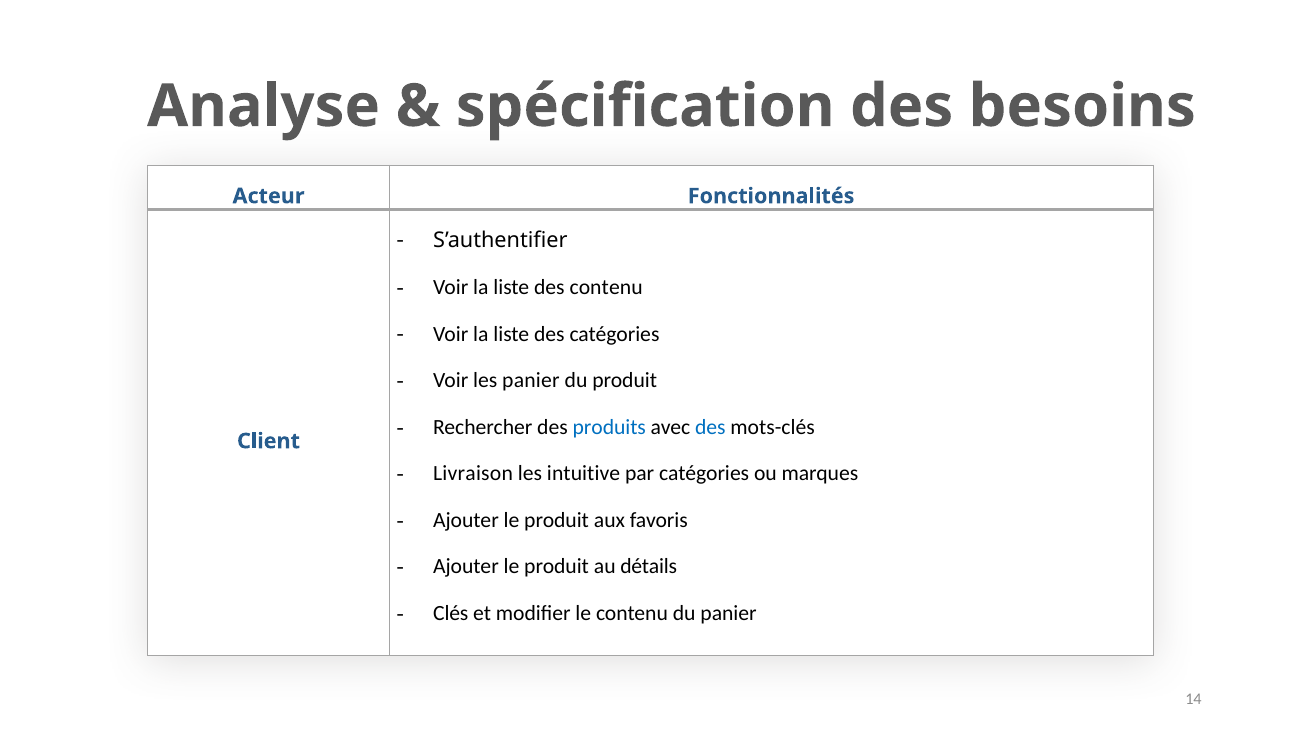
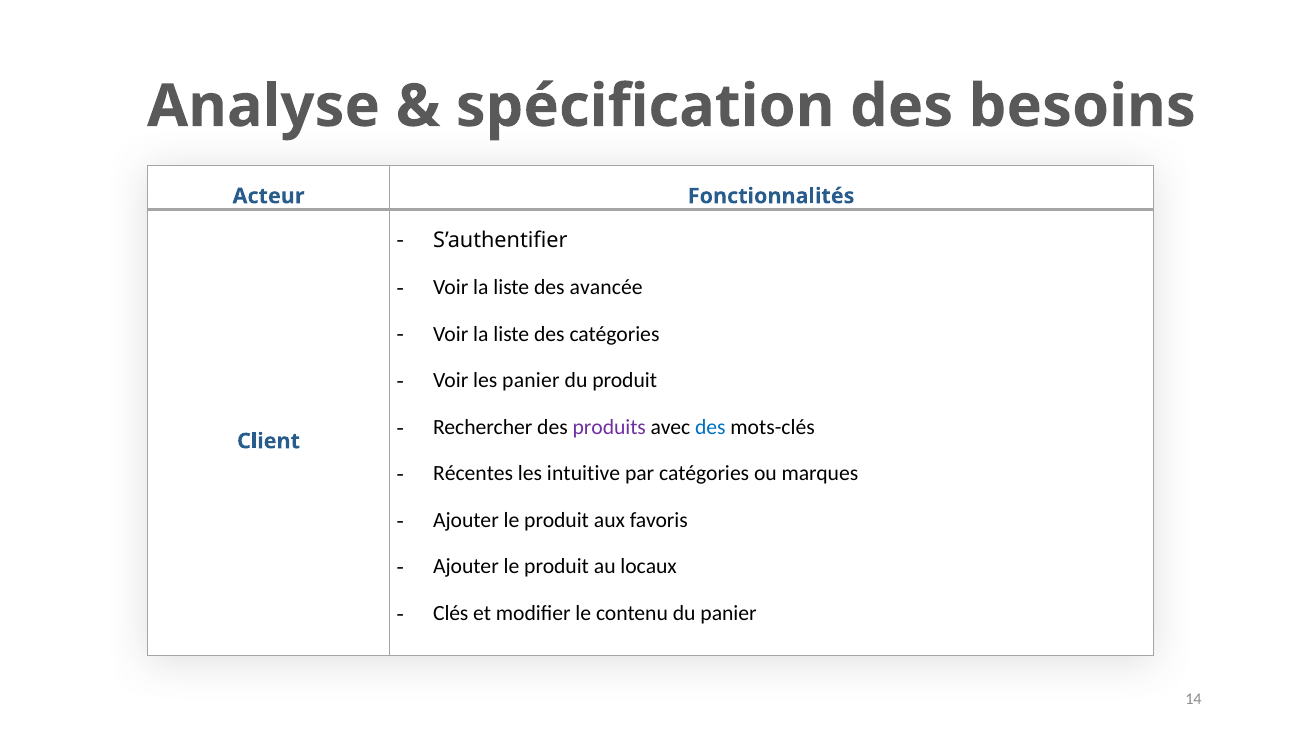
des contenu: contenu -> avancée
produits colour: blue -> purple
Livraison: Livraison -> Récentes
détails: détails -> locaux
